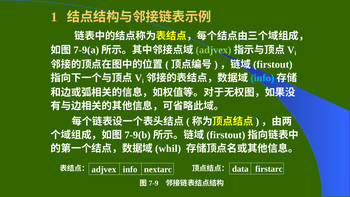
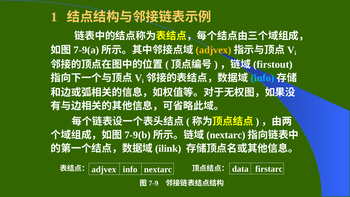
adjvex at (213, 50) colour: light green -> yellow
firstout at (226, 135): firstout -> nextarc
whil: whil -> ilink
